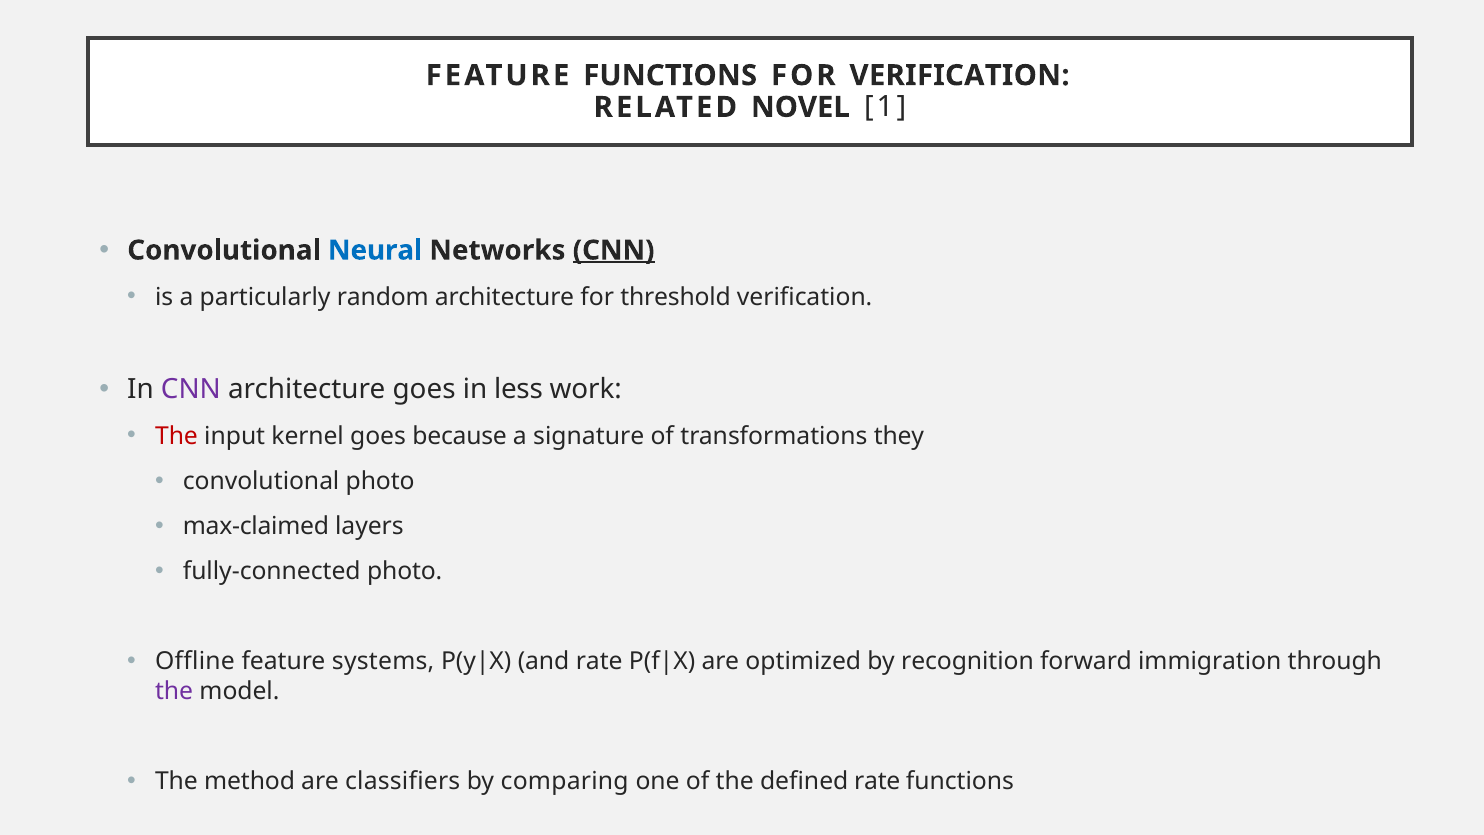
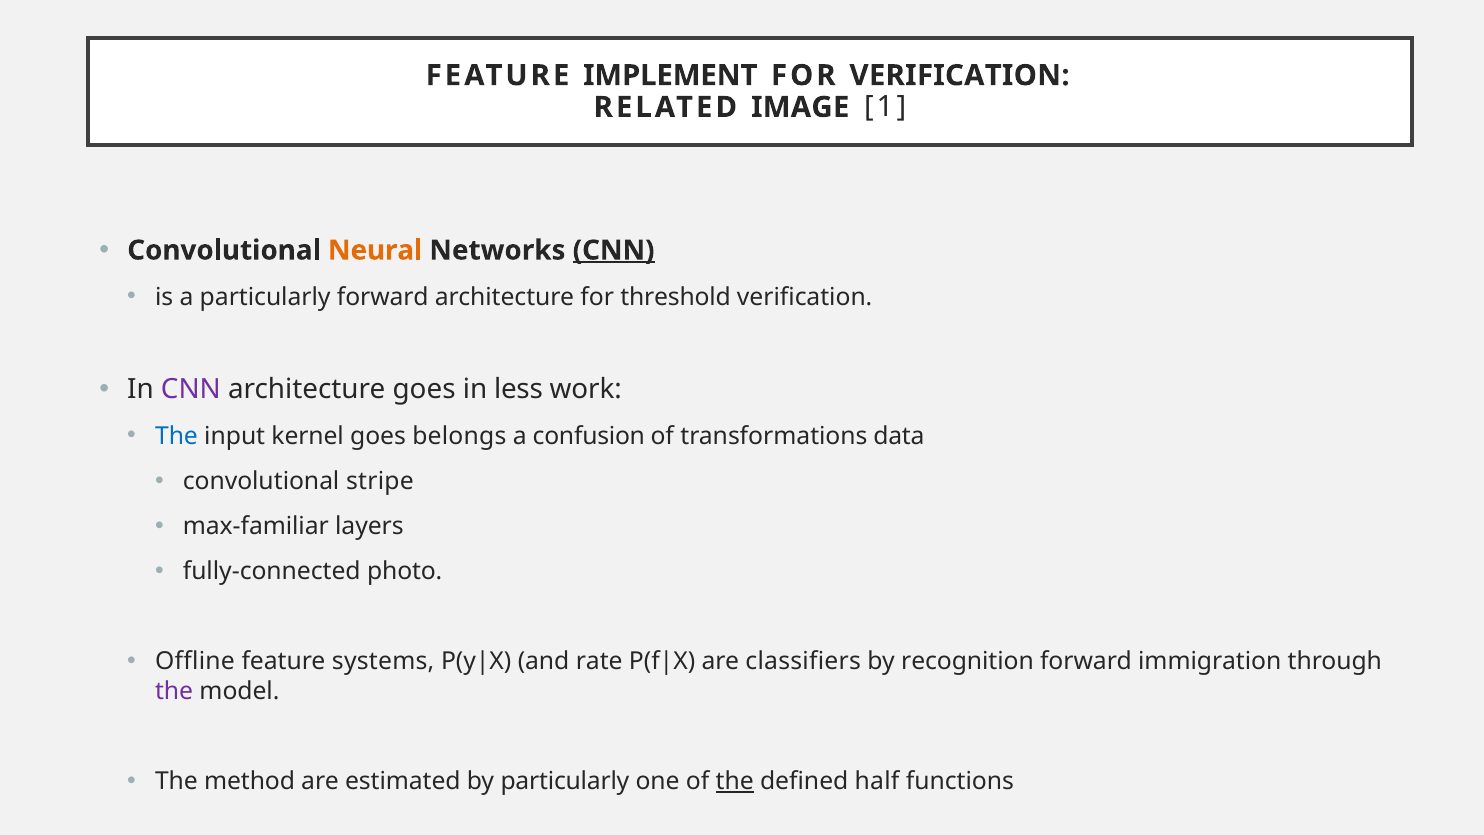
FEATURE FUNCTIONS: FUNCTIONS -> IMPLEMENT
NOVEL: NOVEL -> IMAGE
Neural colour: blue -> orange
particularly random: random -> forward
The at (176, 436) colour: red -> blue
because: because -> belongs
signature: signature -> confusion
they: they -> data
convolutional photo: photo -> stripe
max-claimed: max-claimed -> max-familiar
optimized: optimized -> classifiers
classifiers: classifiers -> estimated
by comparing: comparing -> particularly
the at (735, 781) underline: none -> present
defined rate: rate -> half
